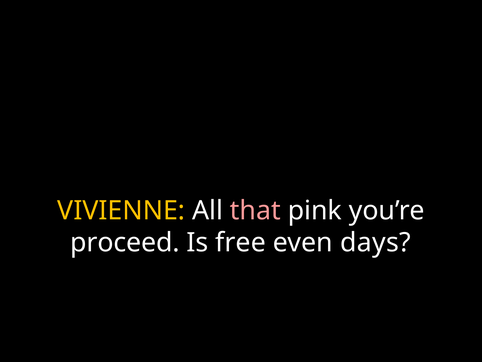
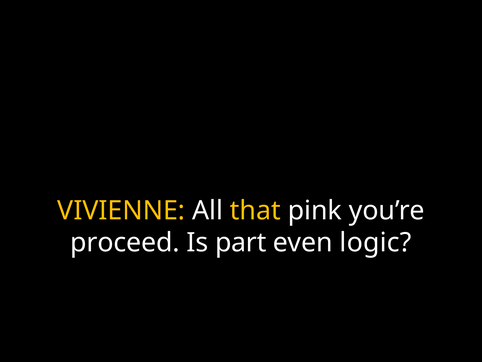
that colour: pink -> yellow
free: free -> part
days: days -> logic
